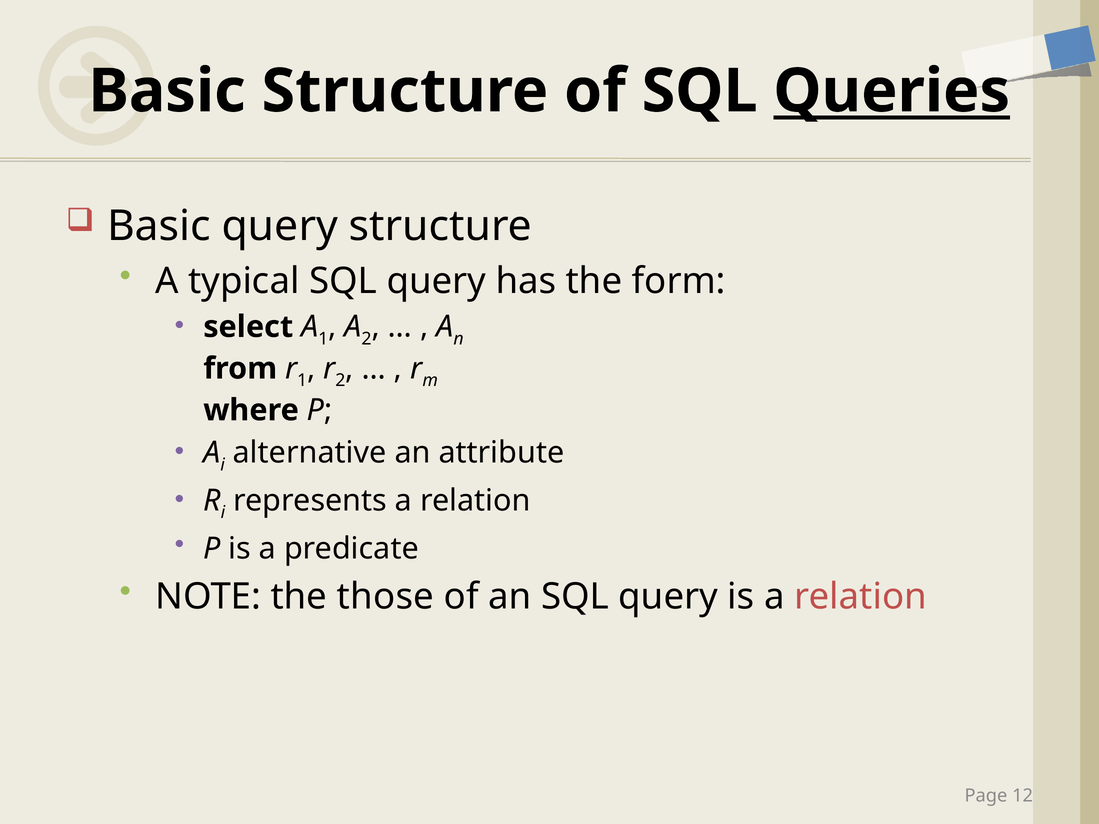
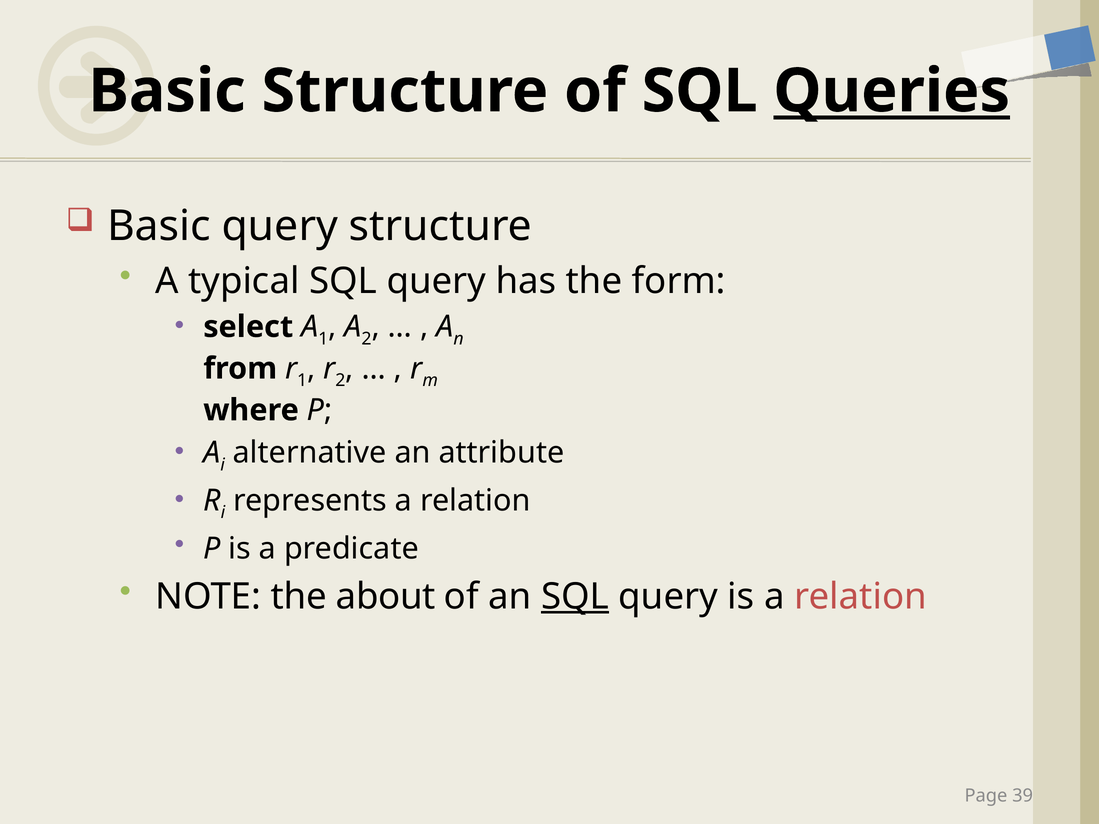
those: those -> about
SQL at (575, 597) underline: none -> present
12: 12 -> 39
